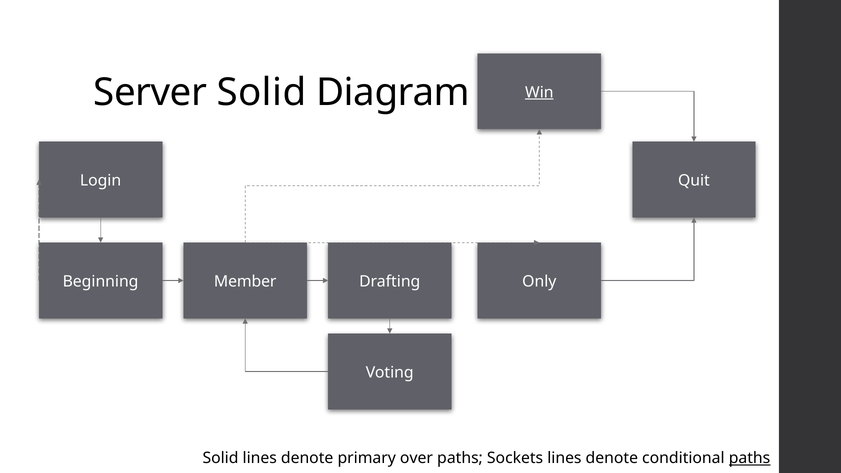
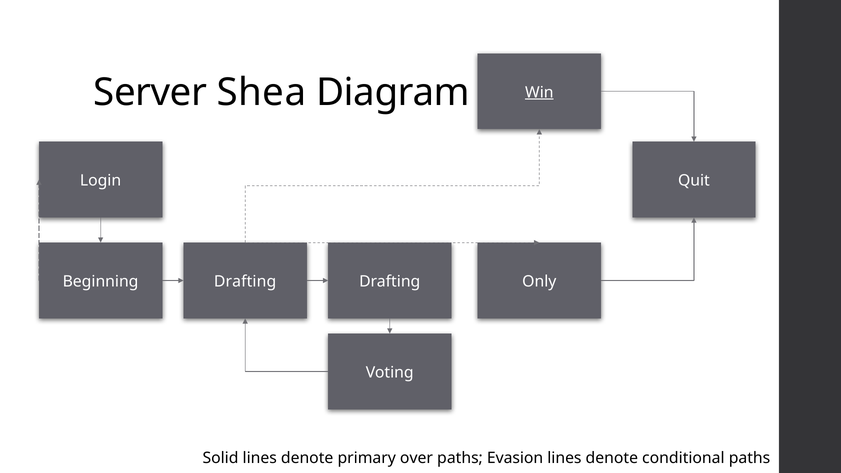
Server Solid: Solid -> Shea
Beginning Member: Member -> Drafting
Sockets: Sockets -> Evasion
paths at (750, 458) underline: present -> none
